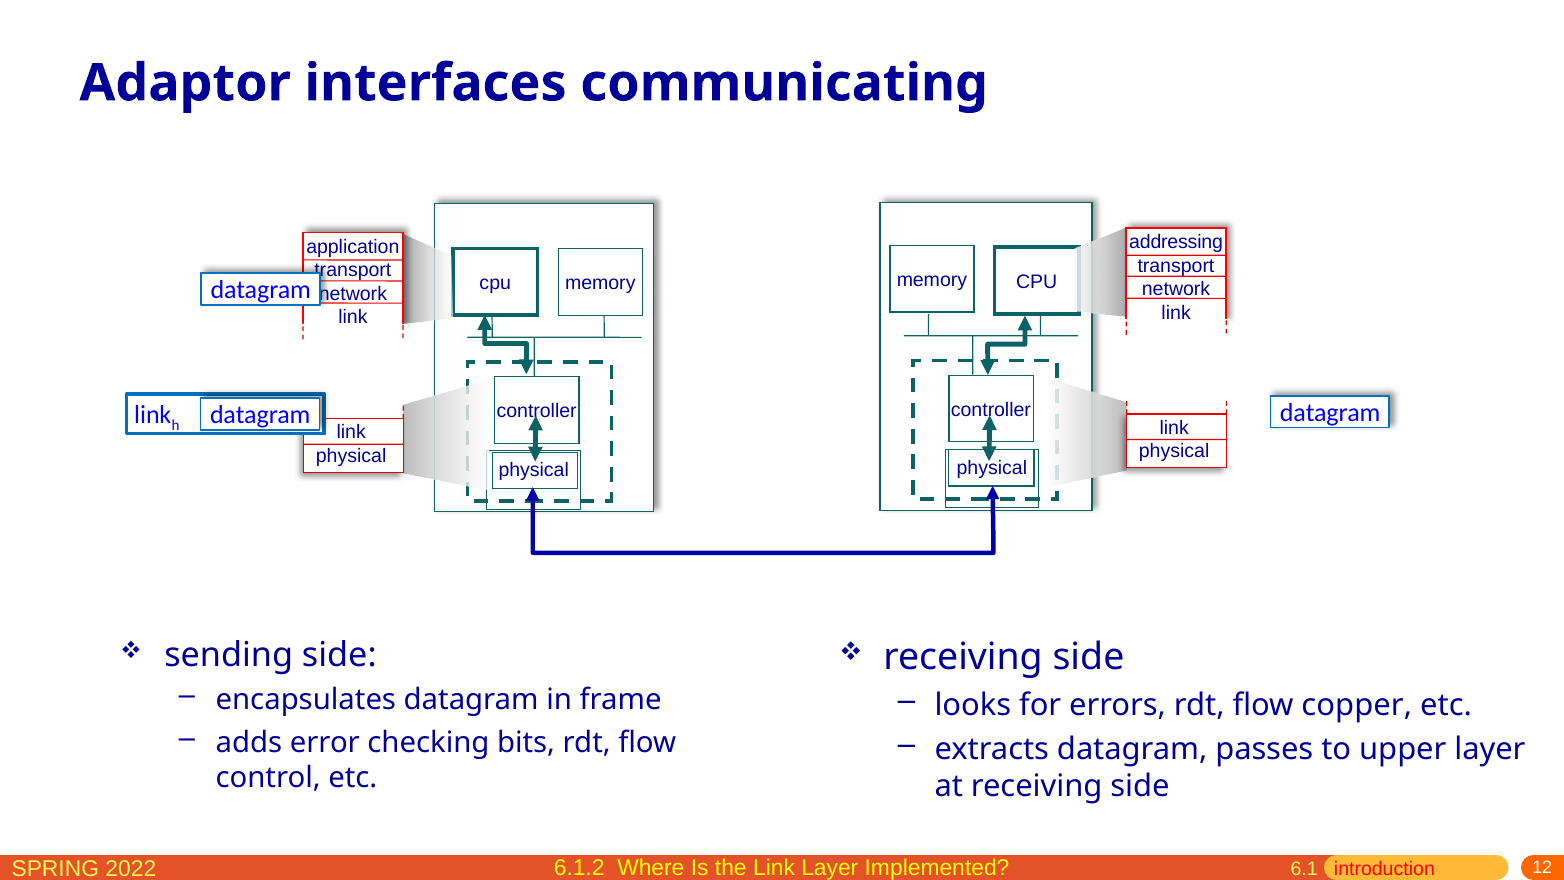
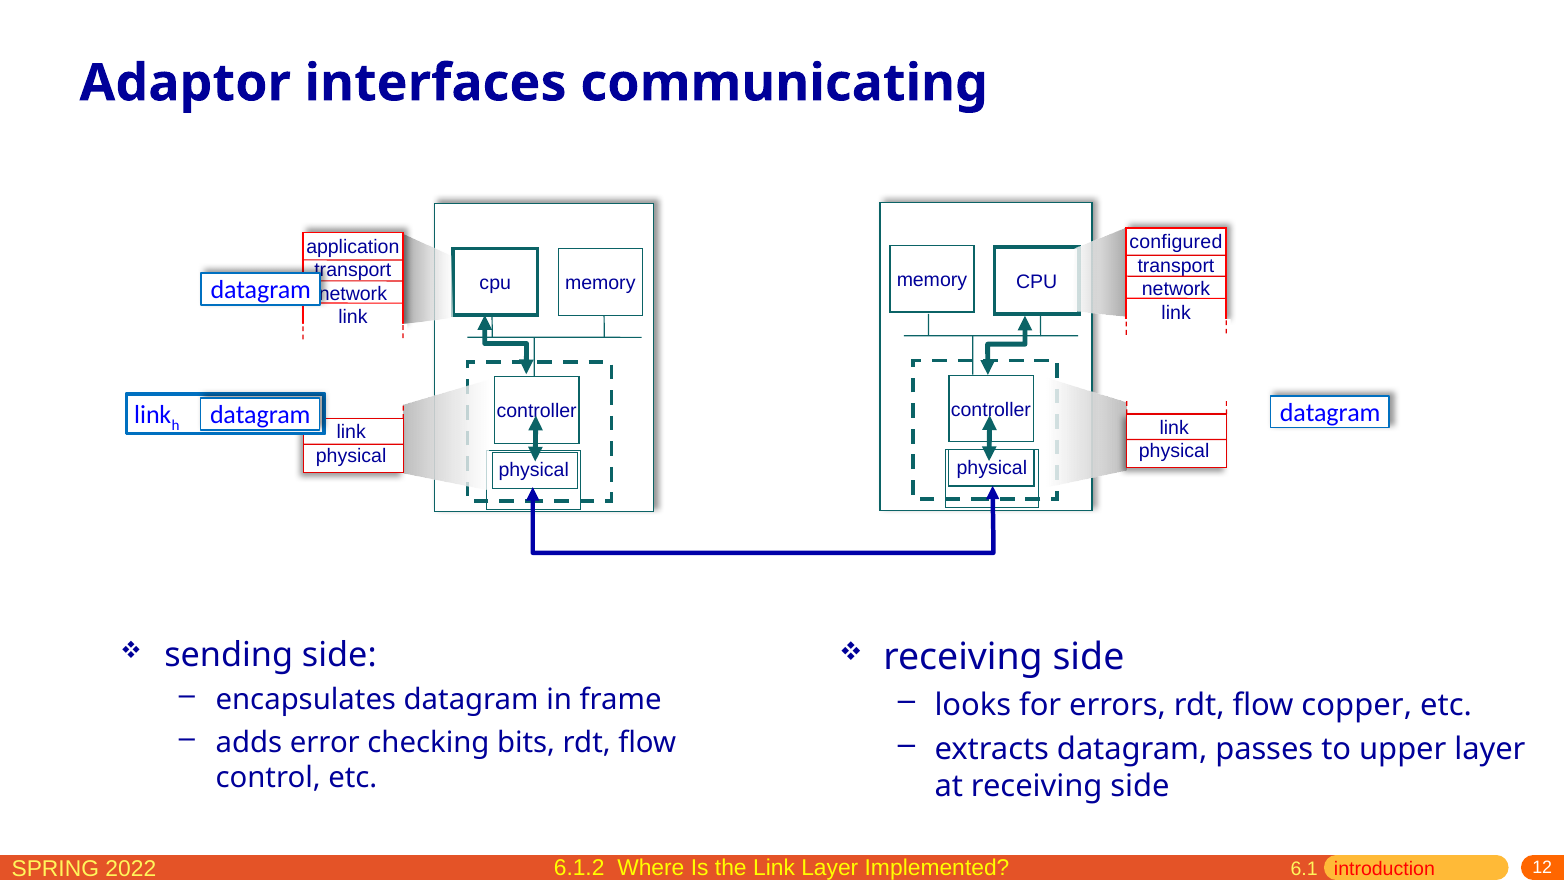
addressing: addressing -> configured
